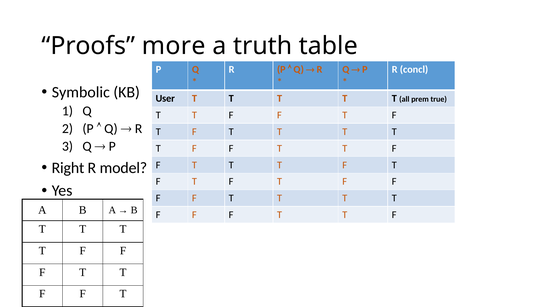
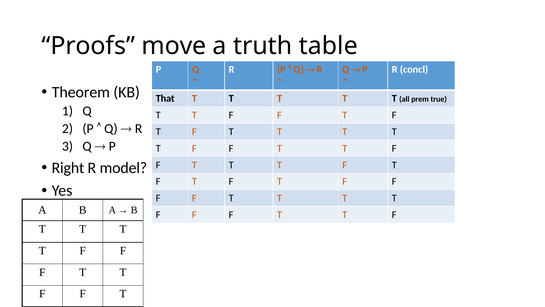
more: more -> move
Symbolic: Symbolic -> Theorem
User: User -> That
